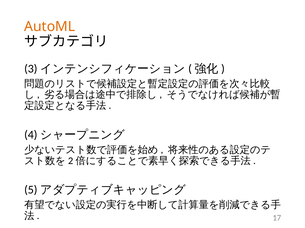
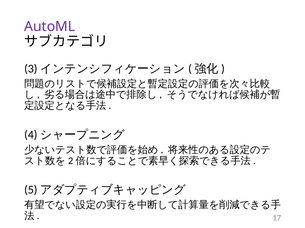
AutoML colour: orange -> purple
